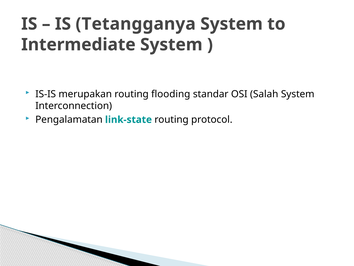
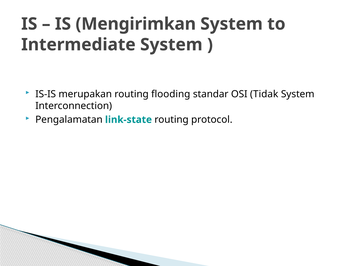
Tetangganya: Tetangganya -> Mengirimkan
Salah: Salah -> Tidak
